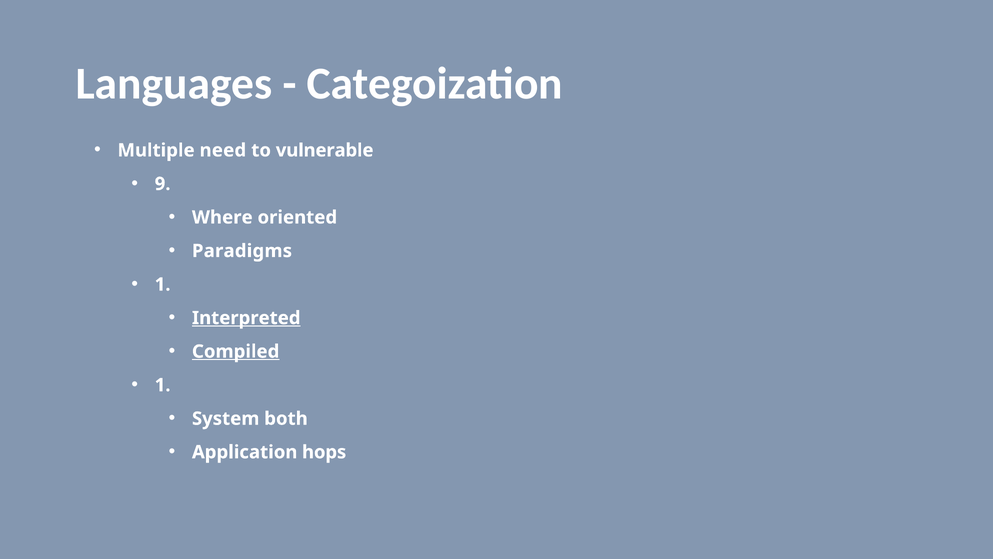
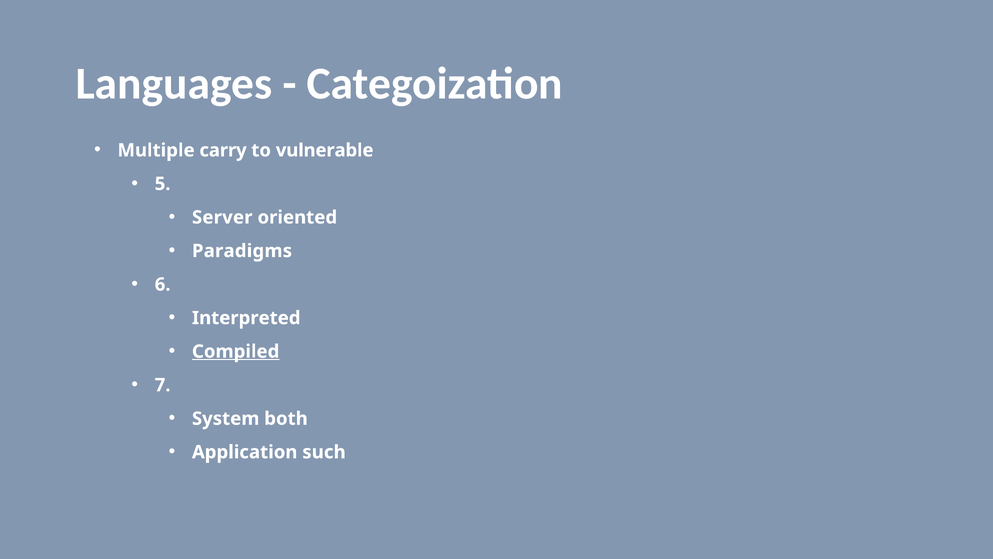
need: need -> carry
9: 9 -> 5
Where: Where -> Server
1 at (163, 284): 1 -> 6
Interpreted underline: present -> none
1 at (163, 385): 1 -> 7
hops: hops -> such
